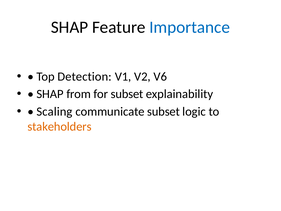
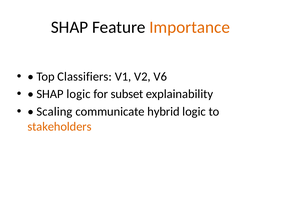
Importance colour: blue -> orange
Detection: Detection -> Classifiers
SHAP from: from -> logic
communicate subset: subset -> hybrid
